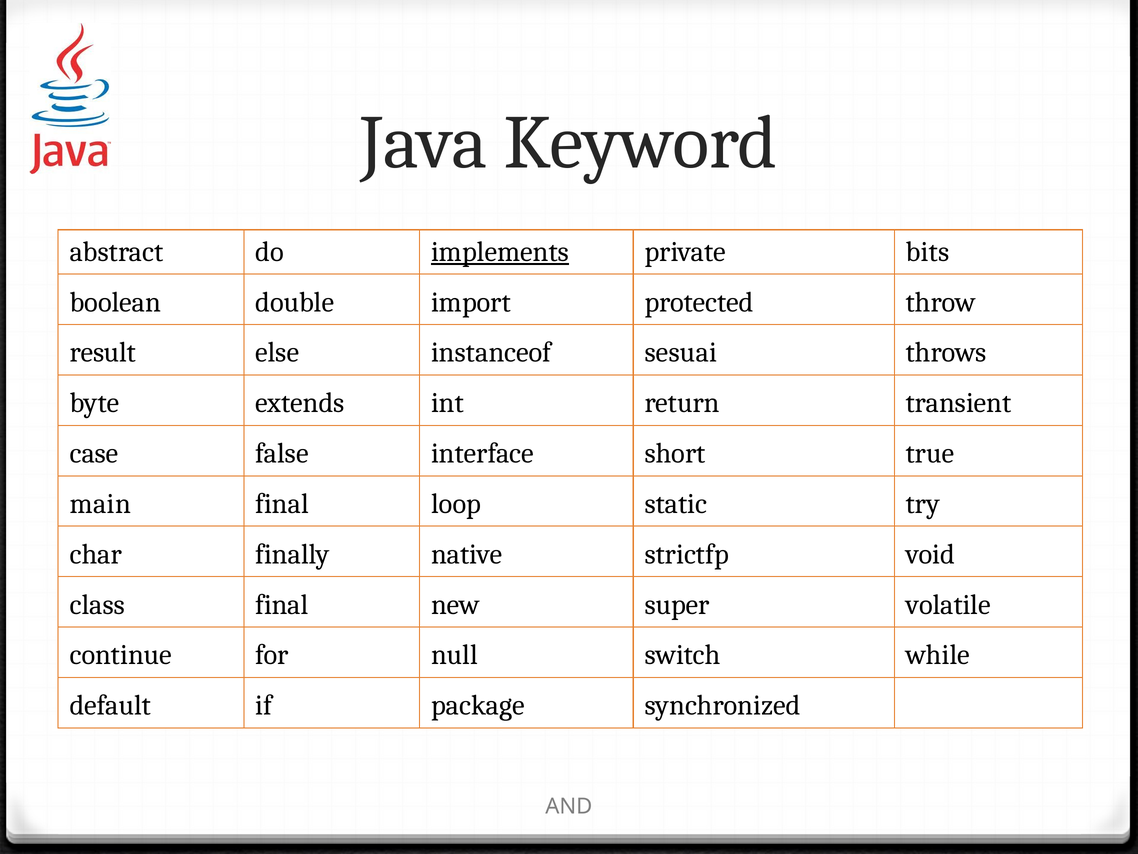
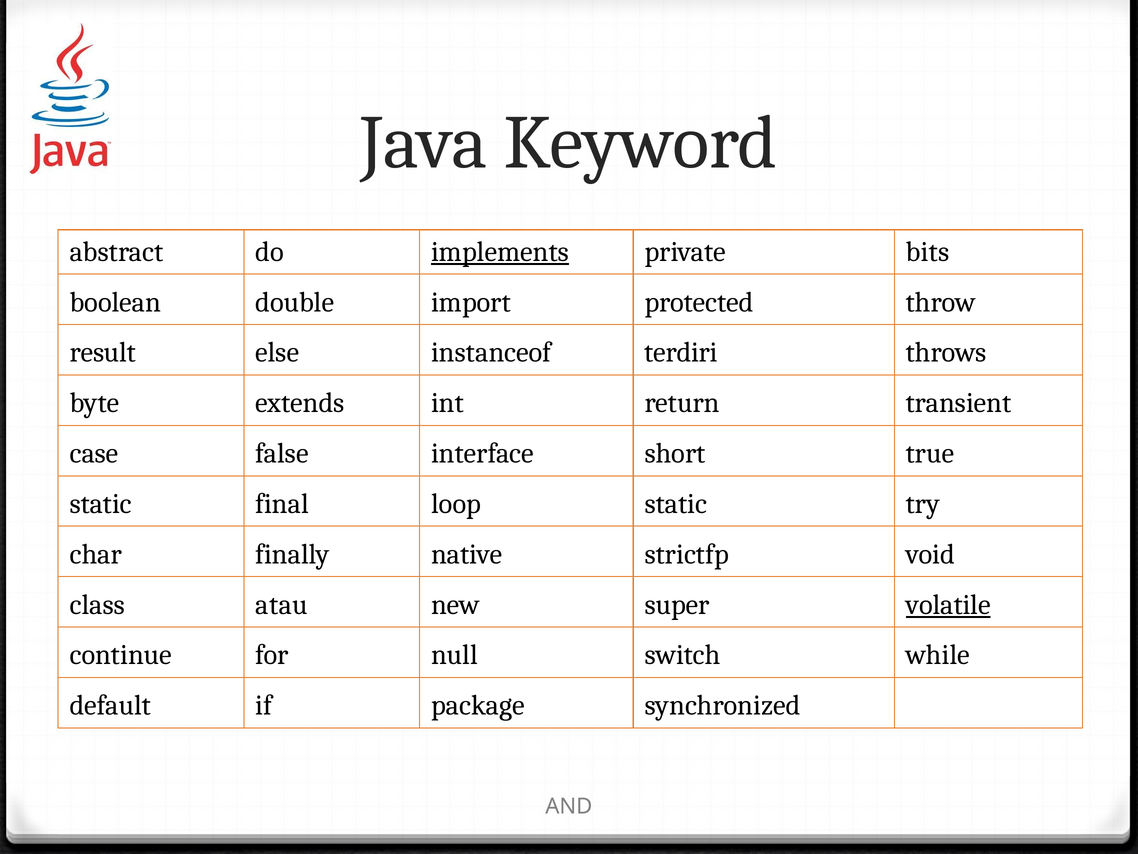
sesuai: sesuai -> terdiri
main at (100, 504): main -> static
class final: final -> atau
volatile underline: none -> present
